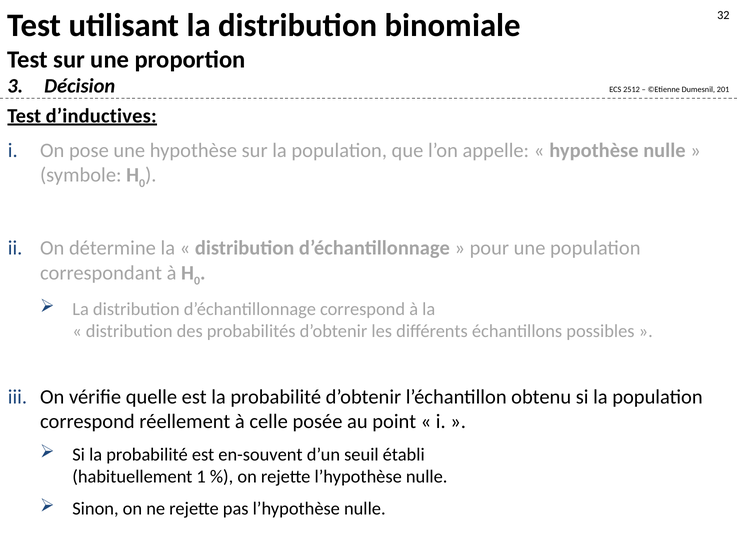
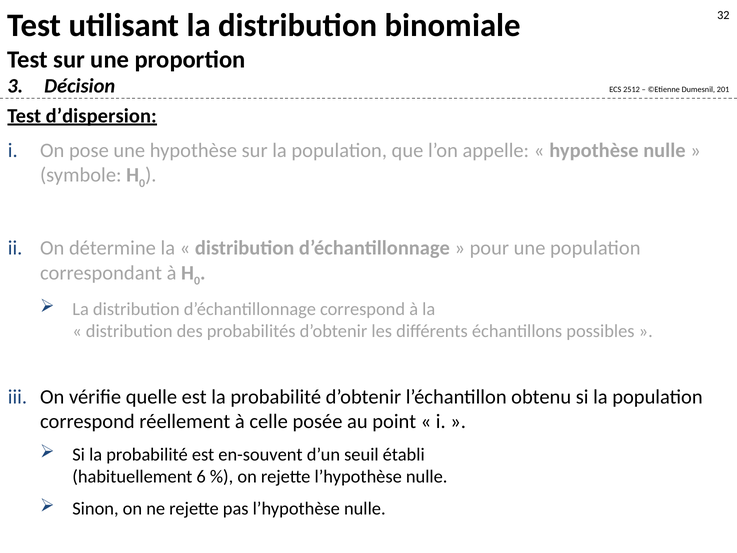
d’inductives: d’inductives -> d’dispersion
1: 1 -> 6
